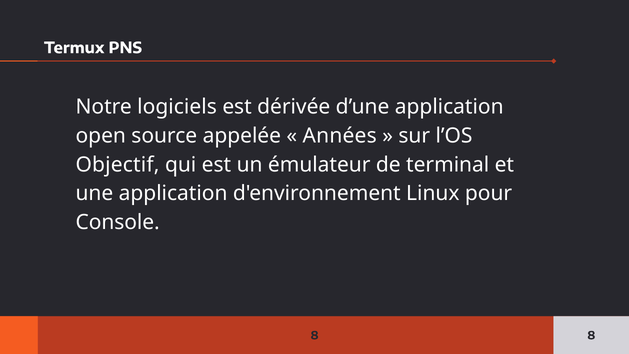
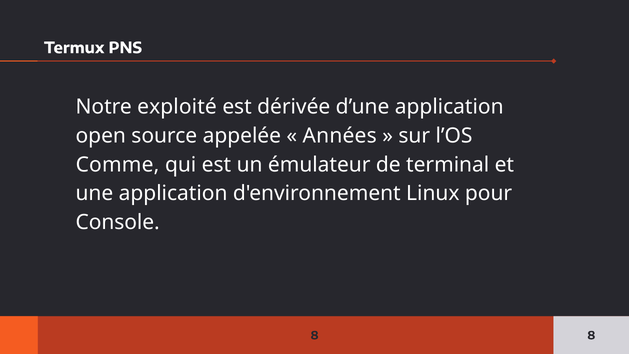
logiciels: logiciels -> exploité
Objectif: Objectif -> Comme
